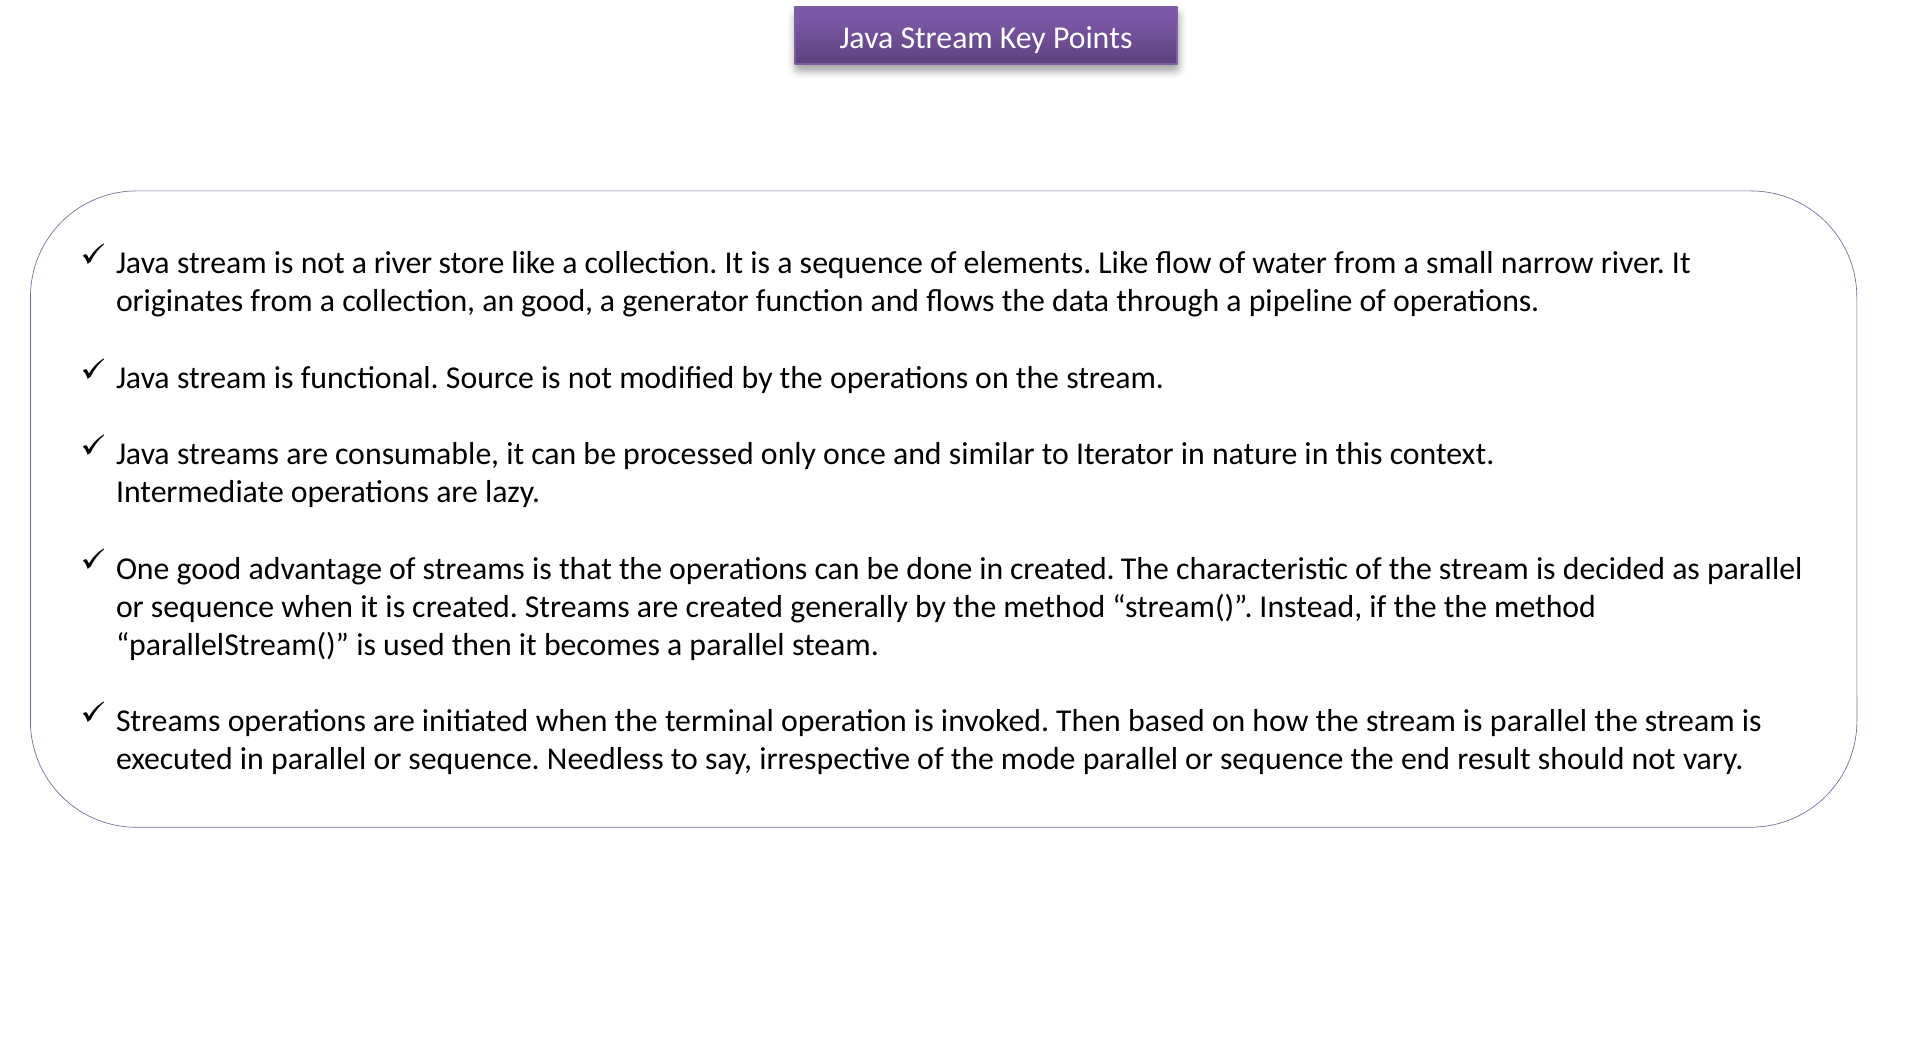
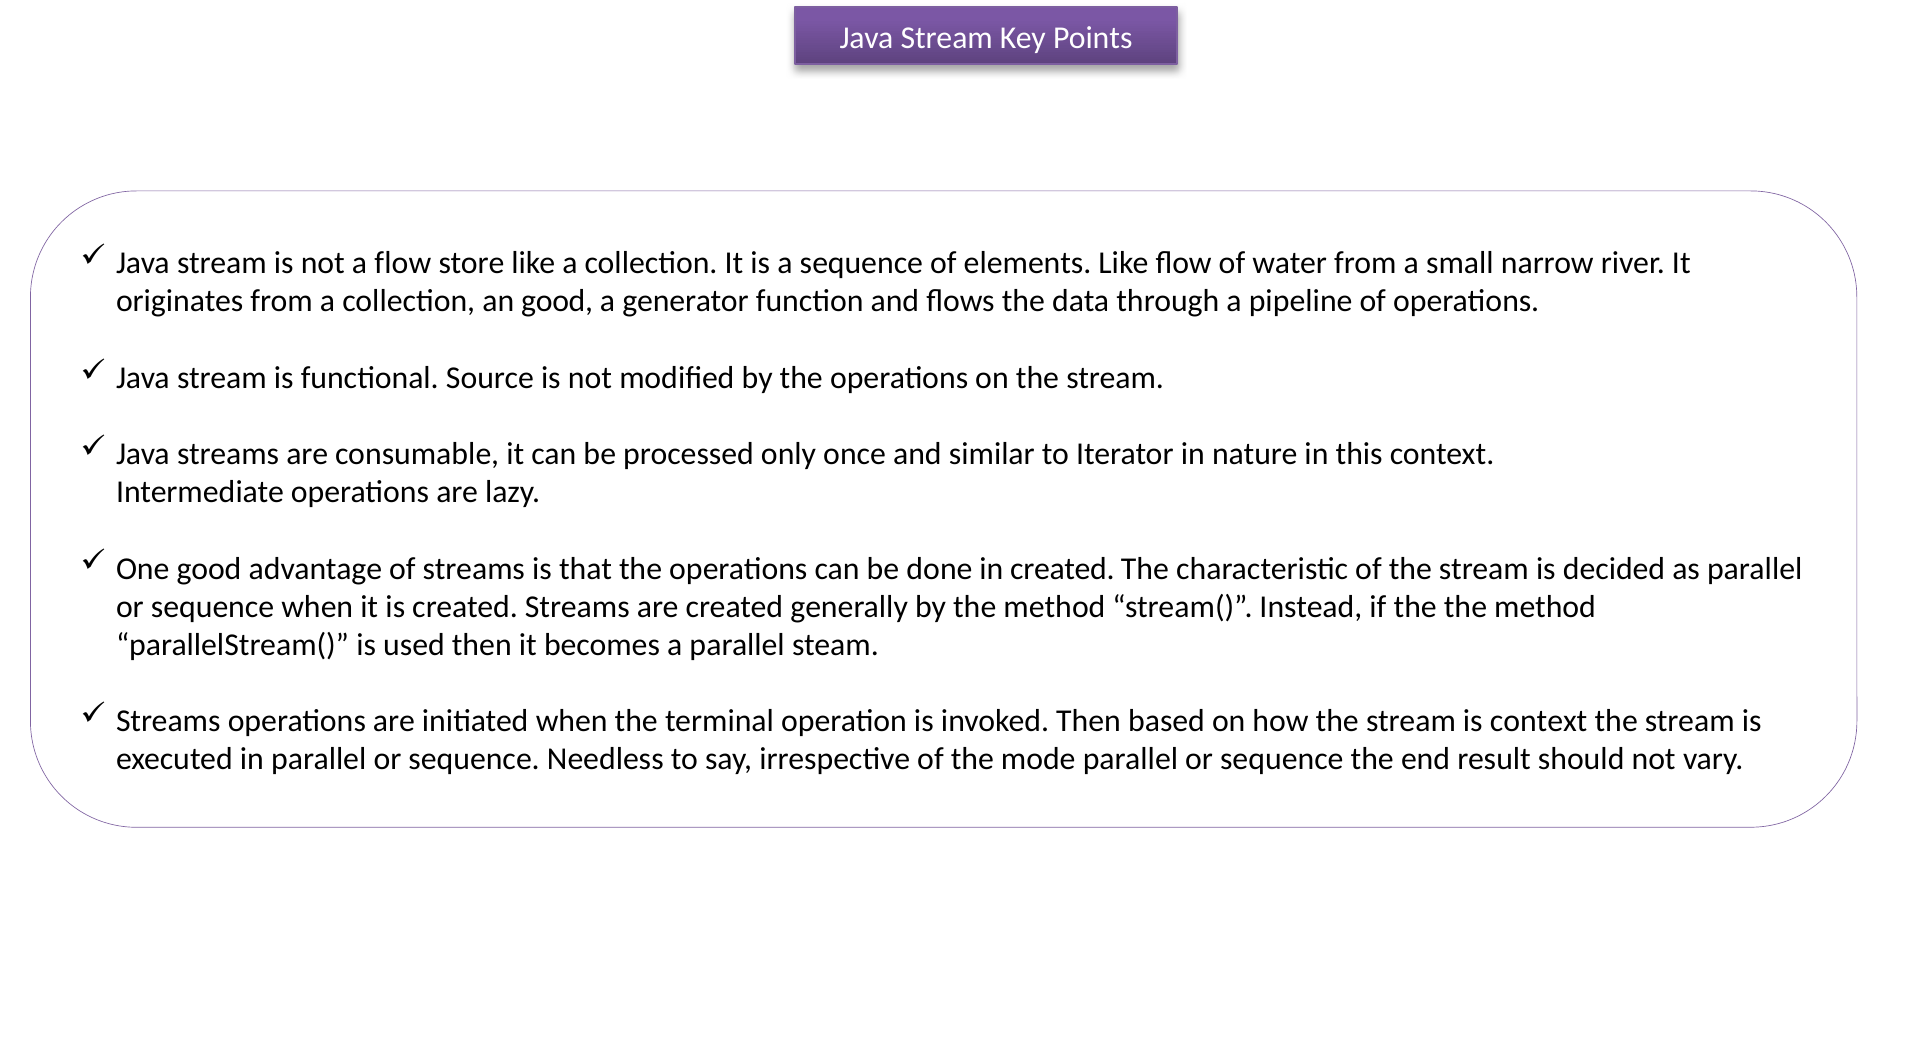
a river: river -> flow
is parallel: parallel -> context
